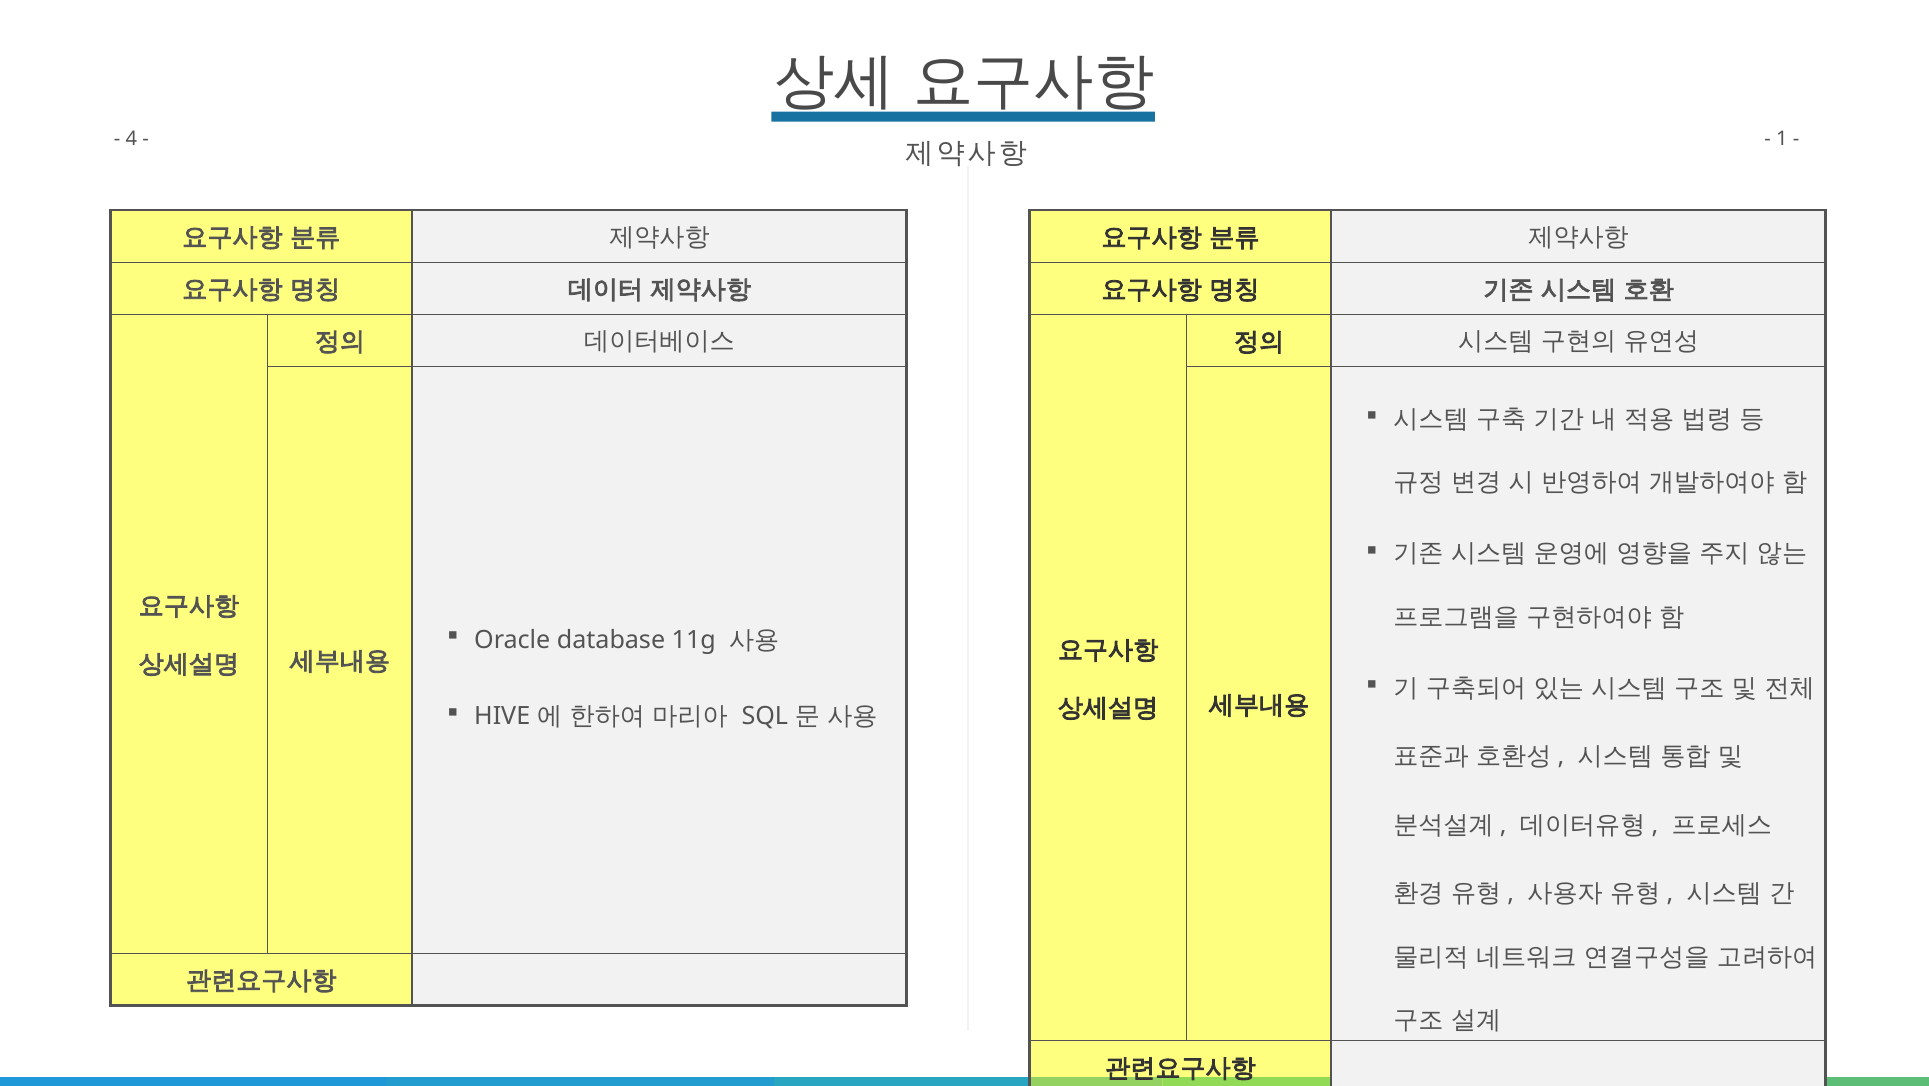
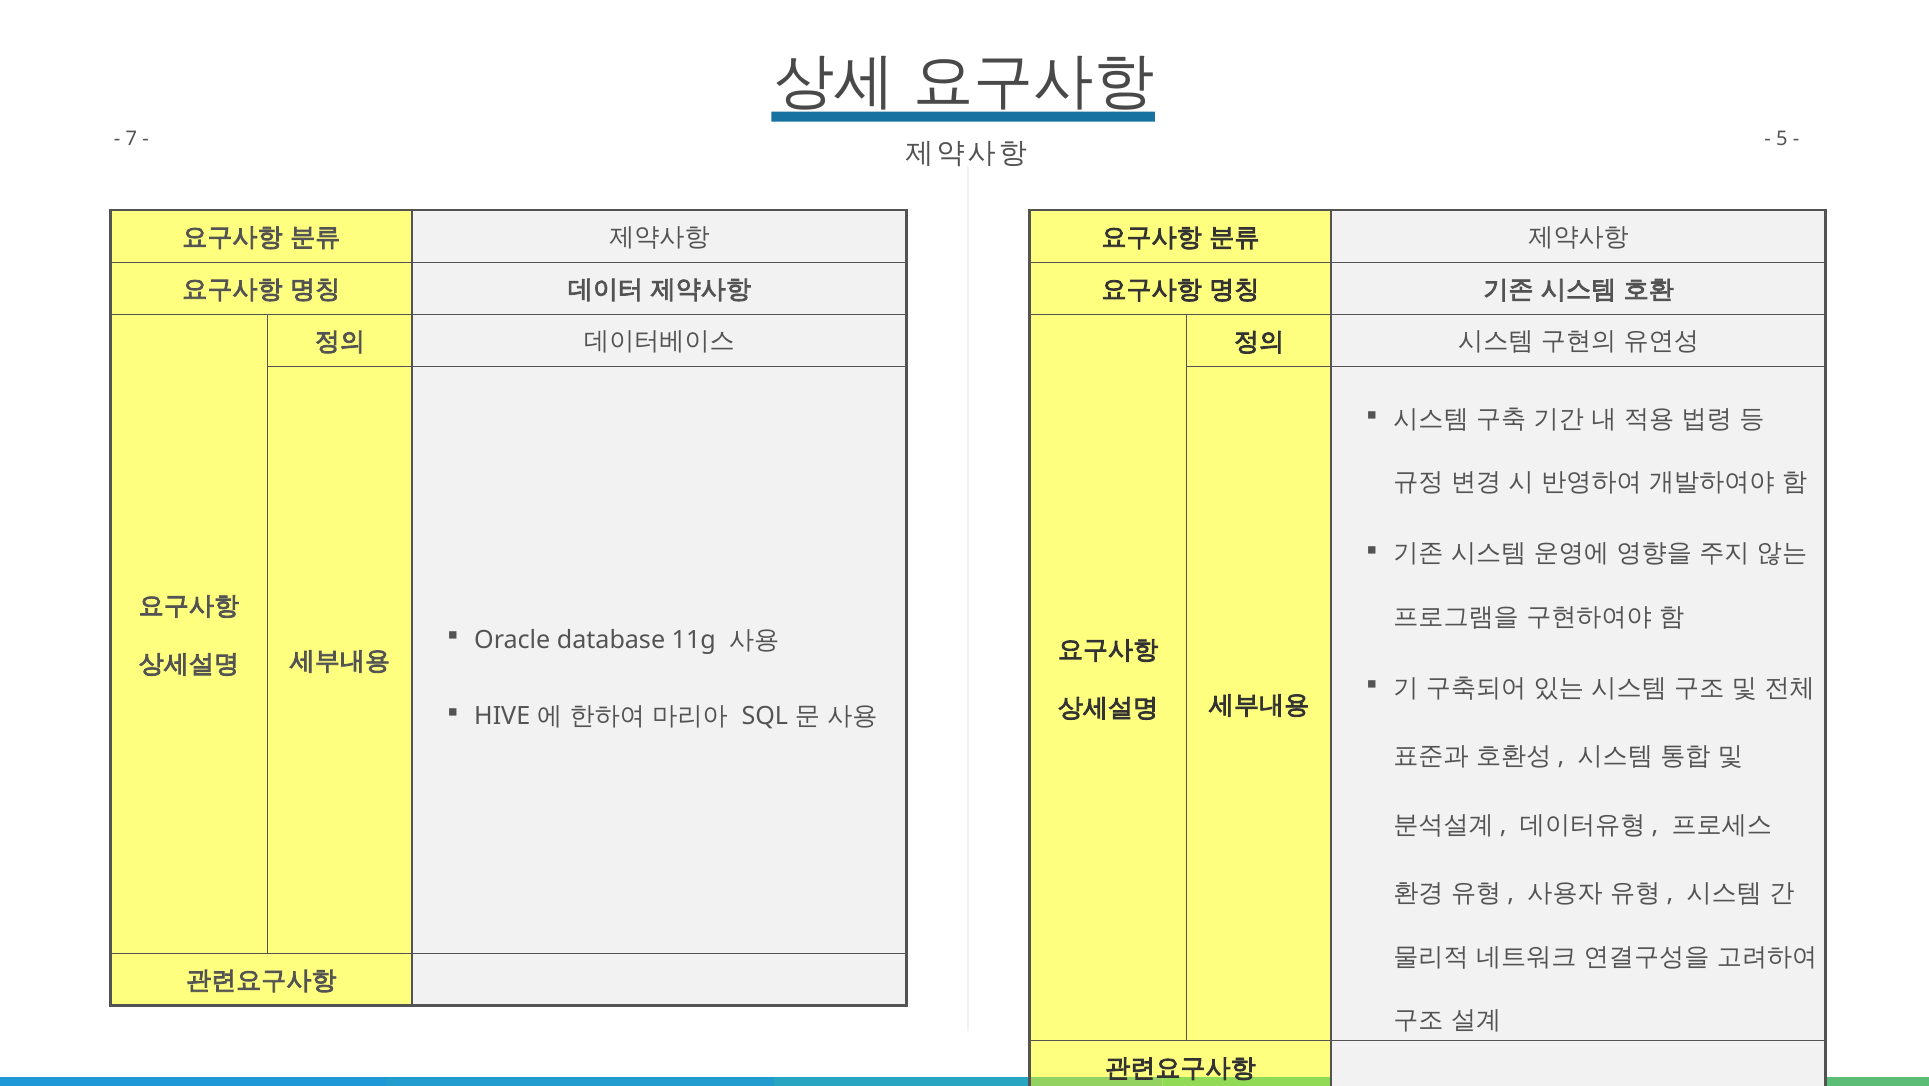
4: 4 -> 7
1: 1 -> 5
